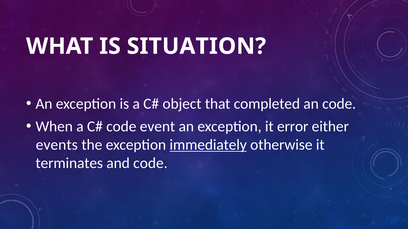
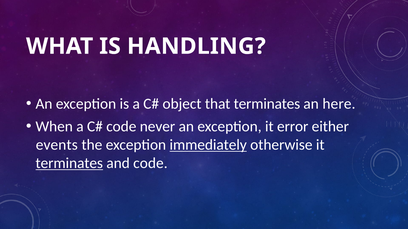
SITUATION: SITUATION -> HANDLING
that completed: completed -> terminates
an code: code -> here
event: event -> never
terminates at (69, 163) underline: none -> present
